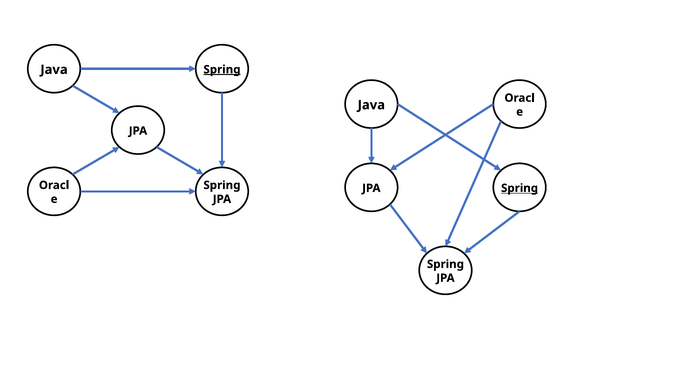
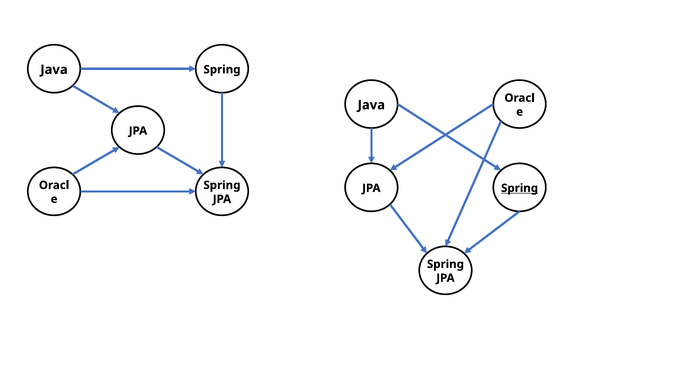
Spring at (222, 70) underline: present -> none
